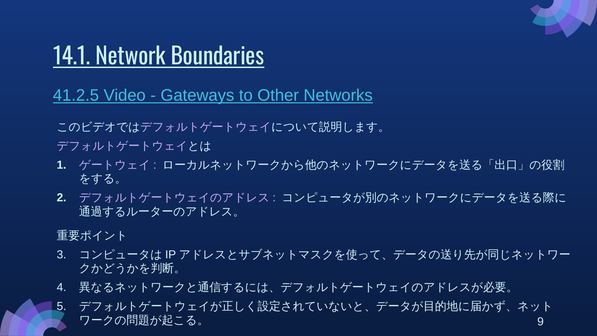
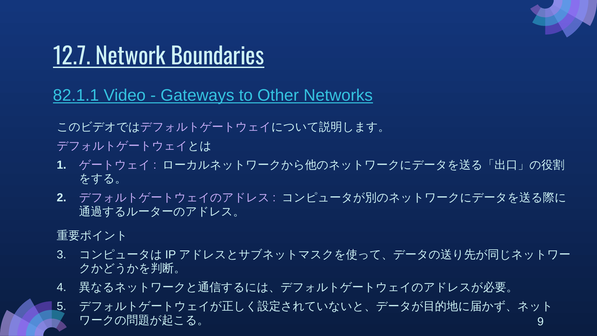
14.1: 14.1 -> 12.7
41.2.5: 41.2.5 -> 82.1.1
